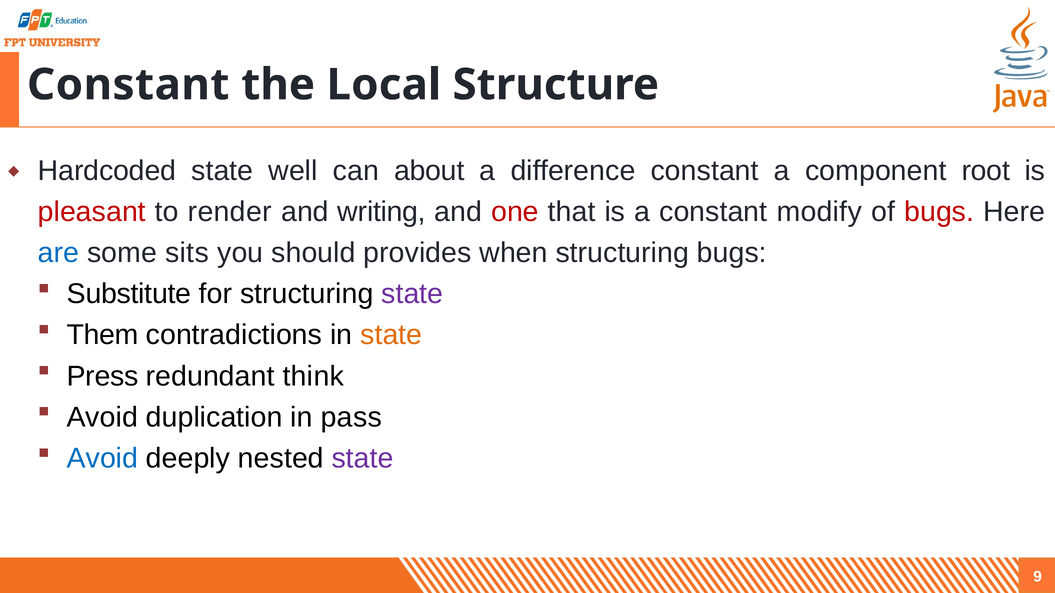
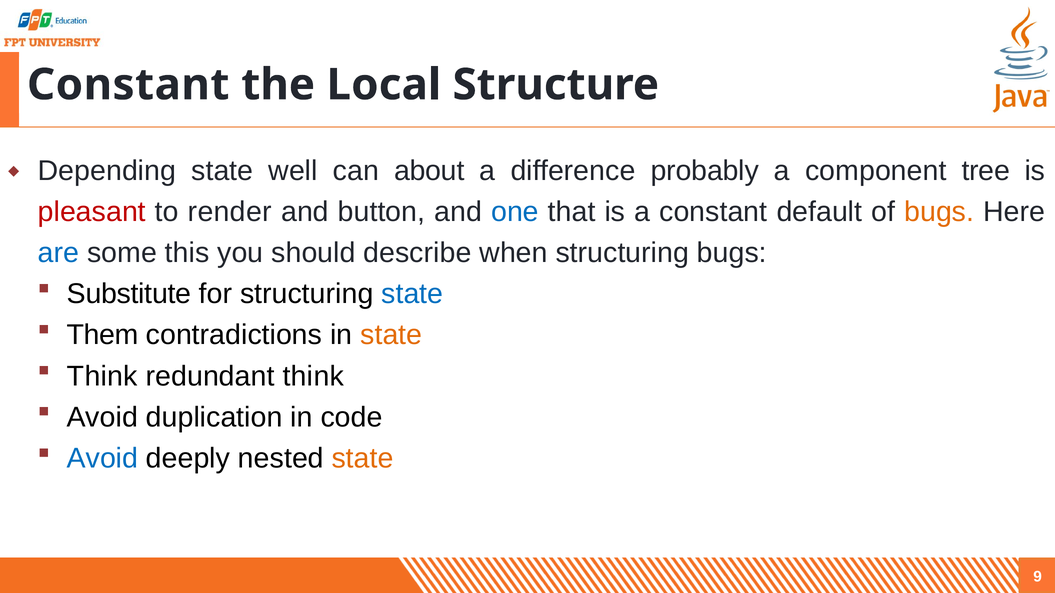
Hardcoded: Hardcoded -> Depending
difference constant: constant -> probably
root: root -> tree
writing: writing -> button
one colour: red -> blue
modify: modify -> default
bugs at (939, 212) colour: red -> orange
sits: sits -> this
provides: provides -> describe
state at (412, 294) colour: purple -> blue
Press at (103, 376): Press -> Think
pass: pass -> code
state at (363, 459) colour: purple -> orange
